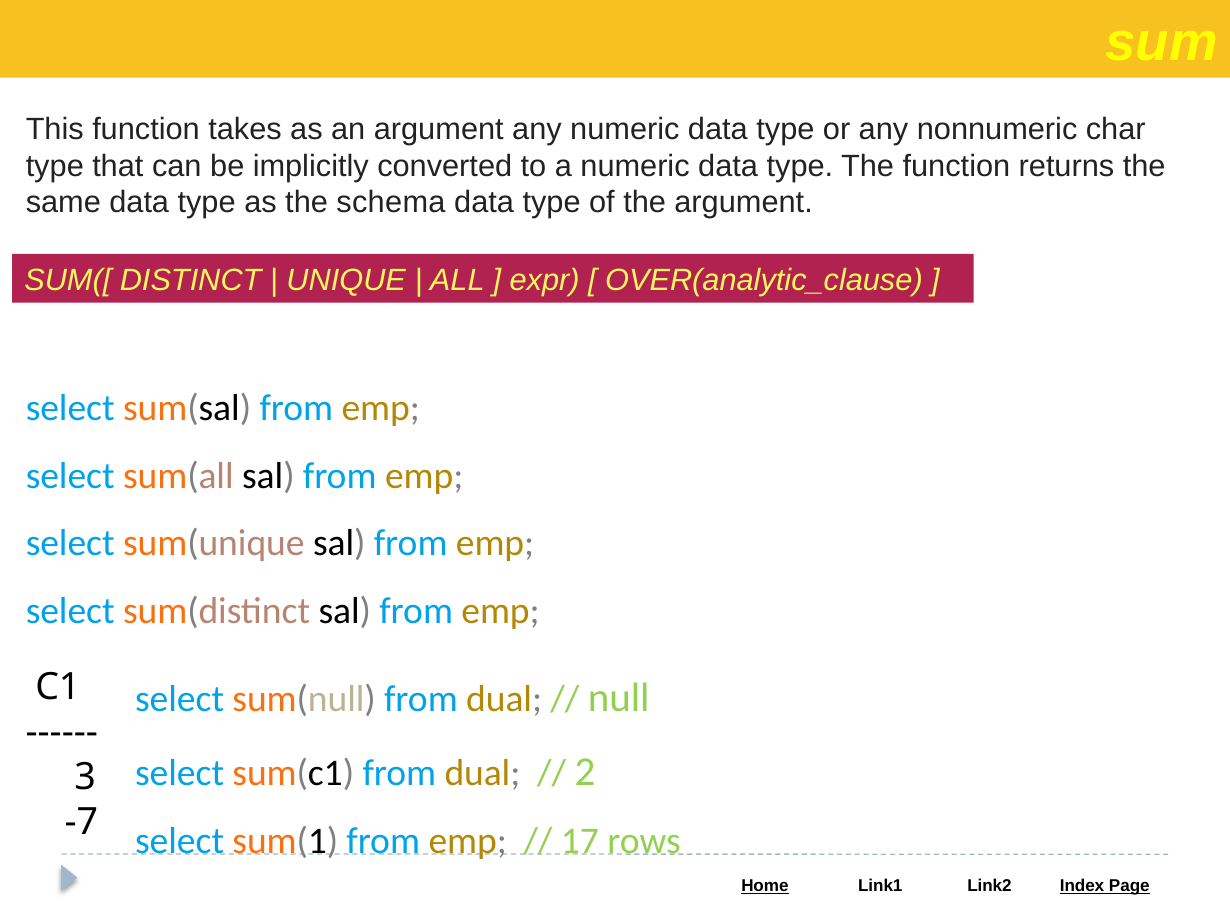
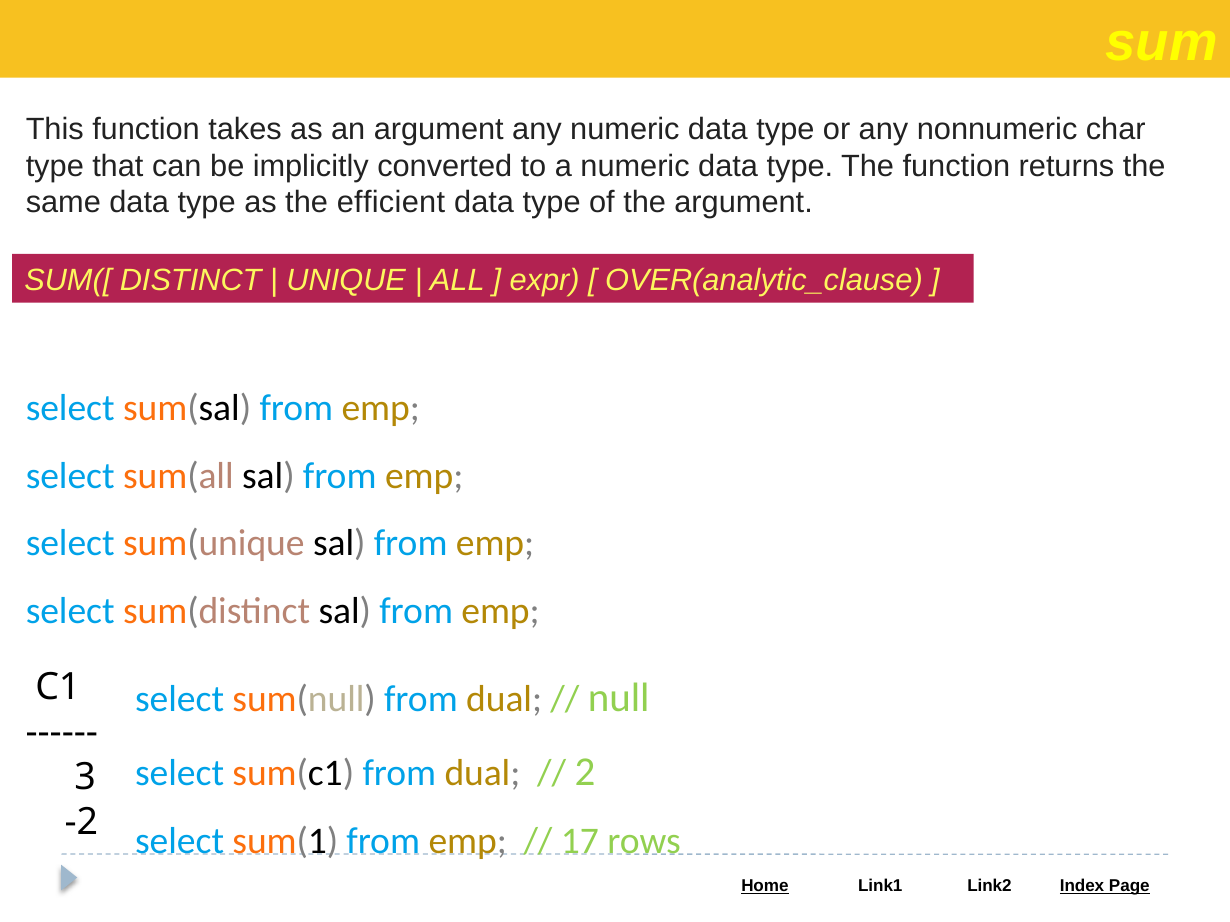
schema: schema -> efficient
-7: -7 -> -2
